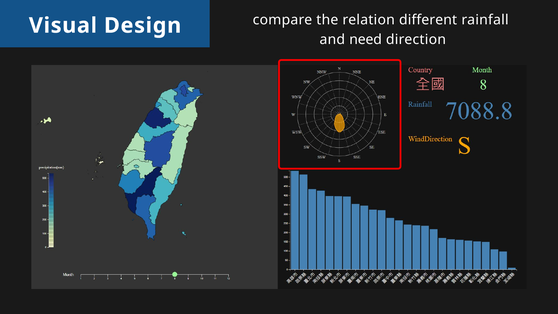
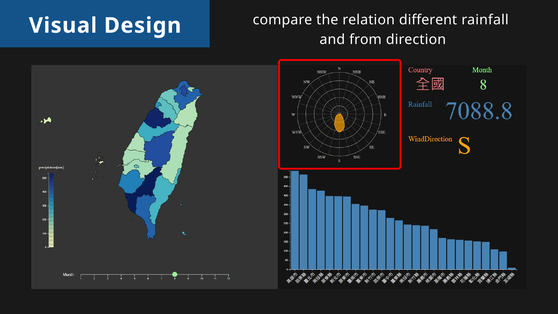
need: need -> from
